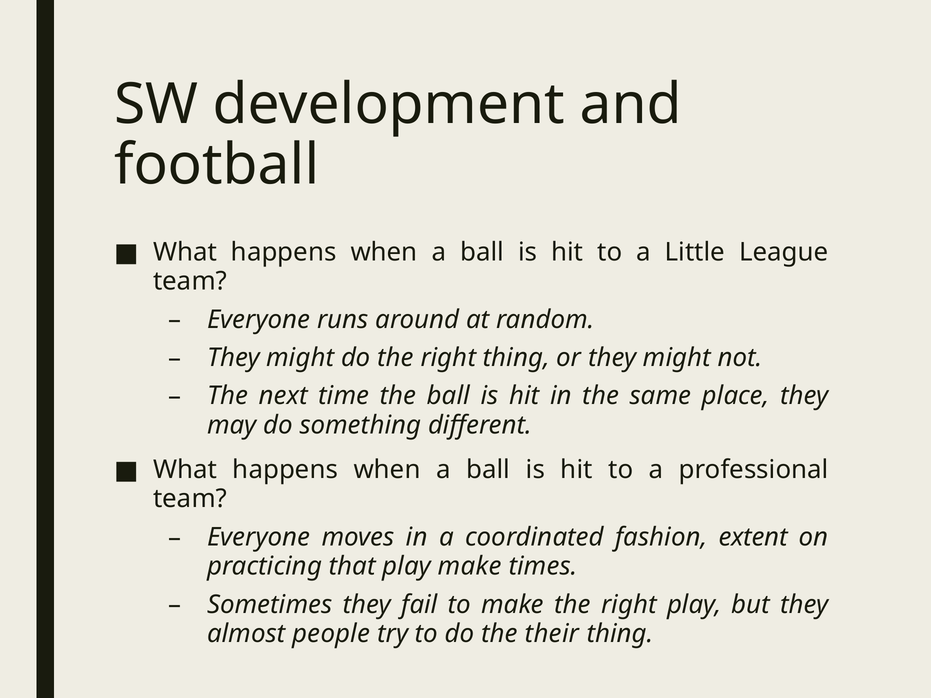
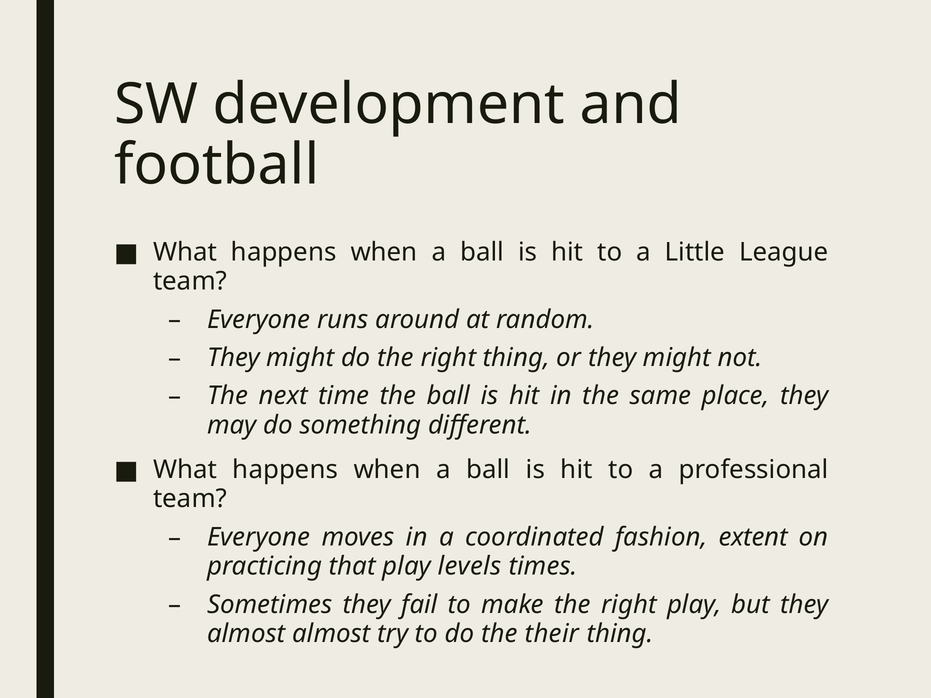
play make: make -> levels
almost people: people -> almost
